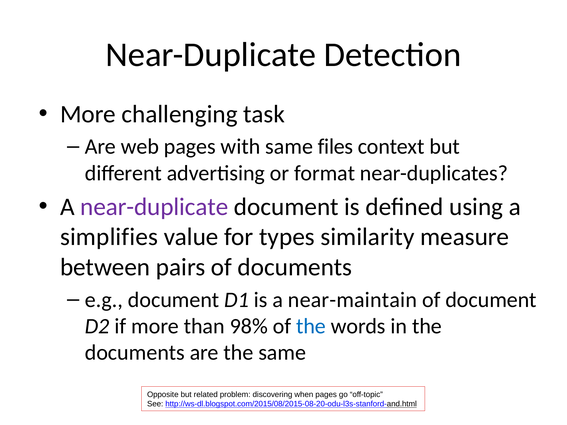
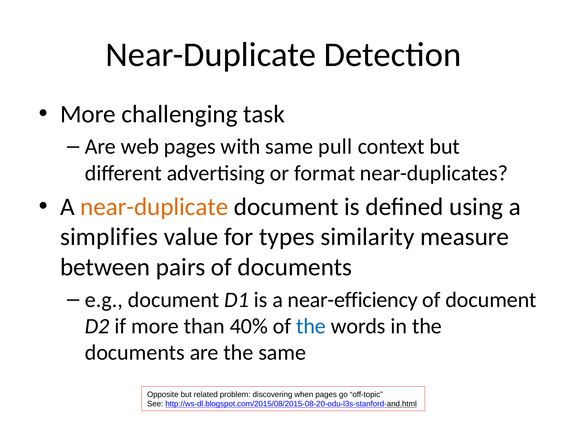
files: files -> pull
near-duplicate at (154, 207) colour: purple -> orange
near-maintain: near-maintain -> near-efficiency
98%: 98% -> 40%
